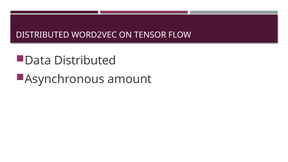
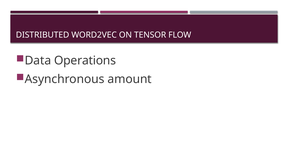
Data Distributed: Distributed -> Operations
